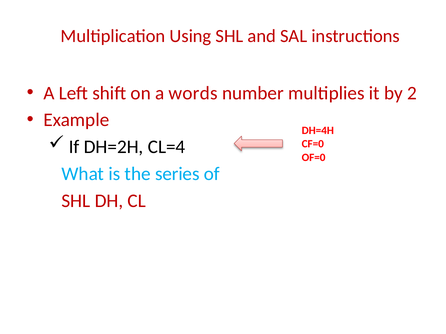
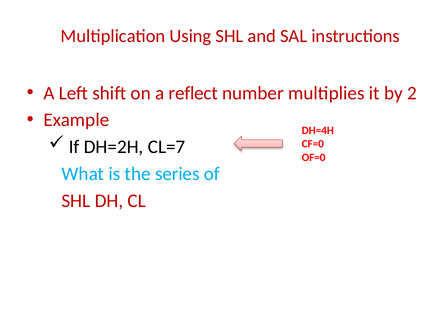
words: words -> reflect
CL=4: CL=4 -> CL=7
